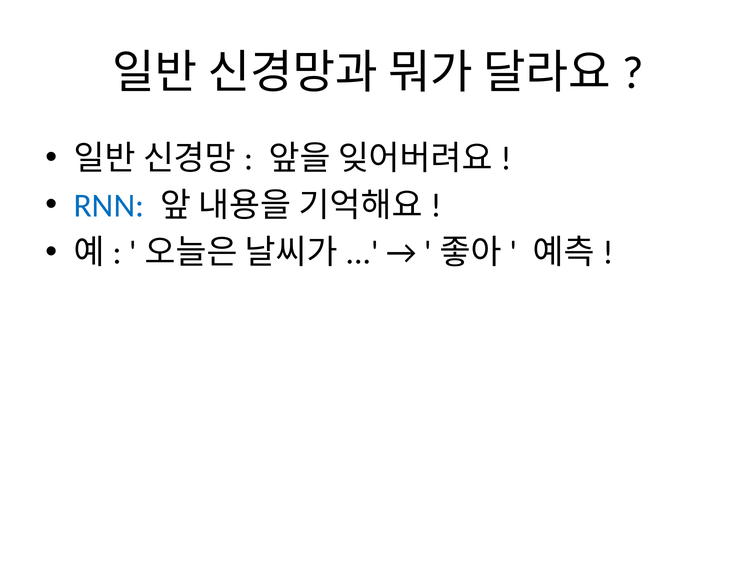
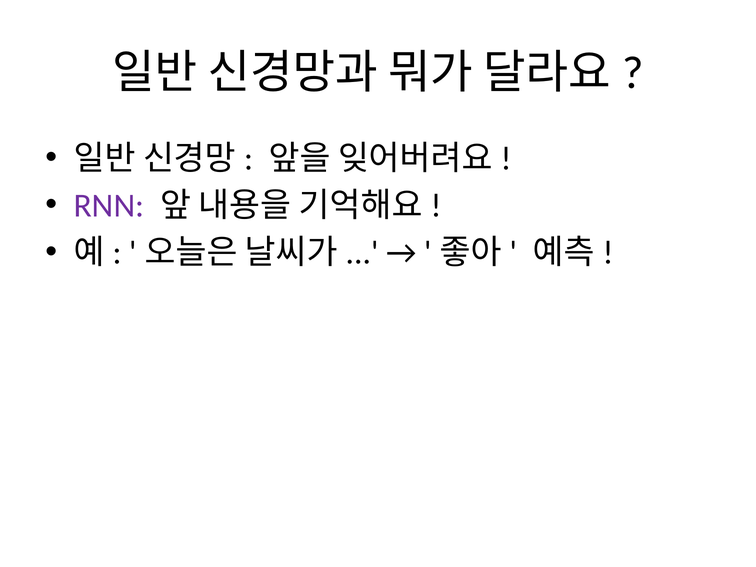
RNN colour: blue -> purple
